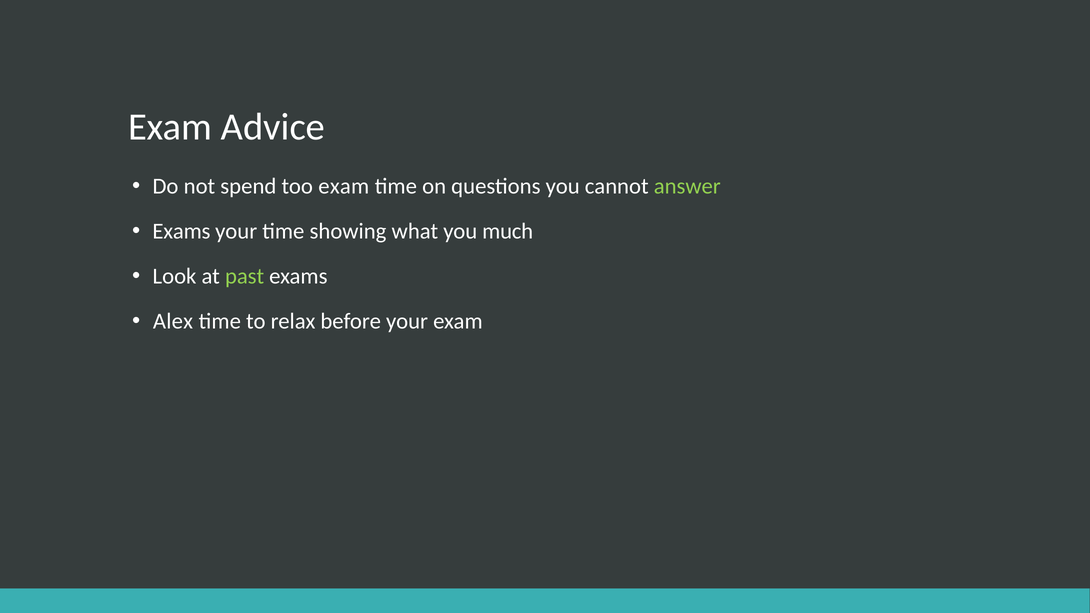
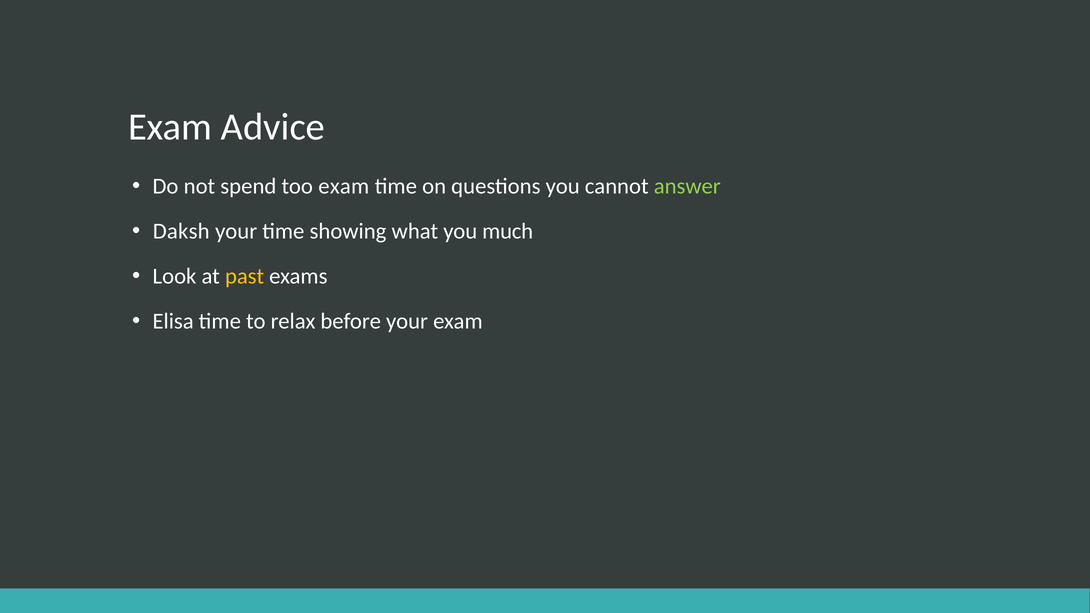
Exams at (181, 231): Exams -> Daksh
past colour: light green -> yellow
Alex: Alex -> Elisa
